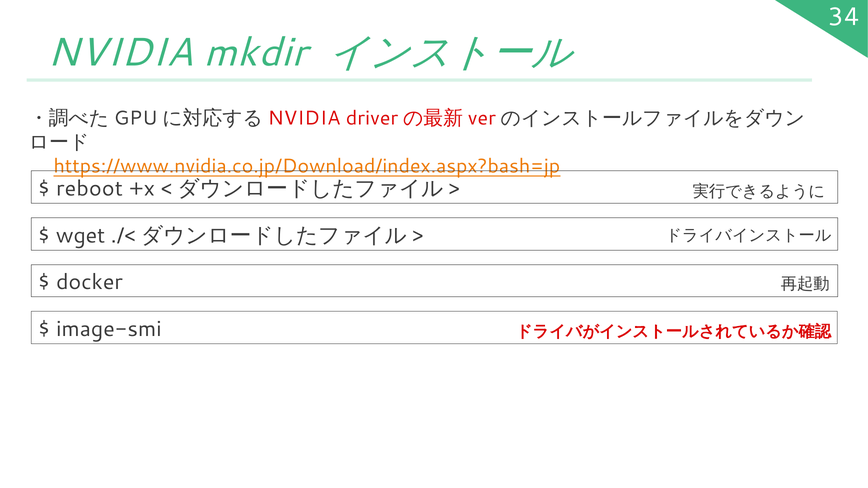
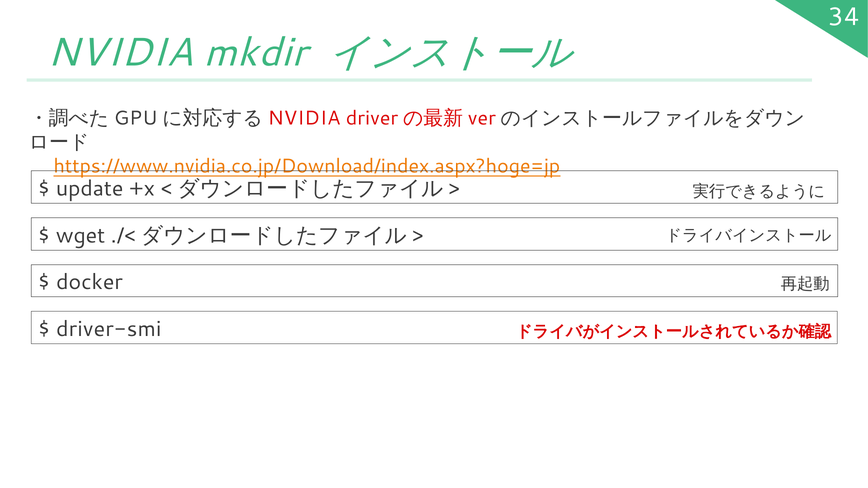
https://www.nvidia.co.jp/Download/index.aspx?bash=jp: https://www.nvidia.co.jp/Download/index.aspx?bash=jp -> https://www.nvidia.co.jp/Download/index.aspx?hoge=jp
reboot: reboot -> update
image-smi: image-smi -> driver-smi
